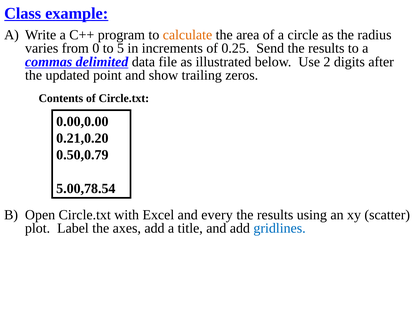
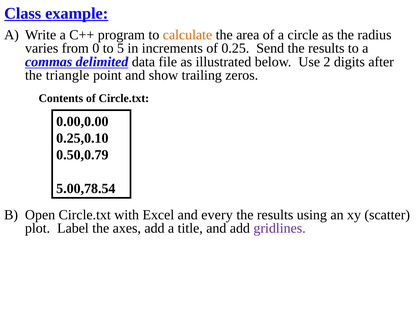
updated: updated -> triangle
0.21,0.20: 0.21,0.20 -> 0.25,0.10
gridlines colour: blue -> purple
